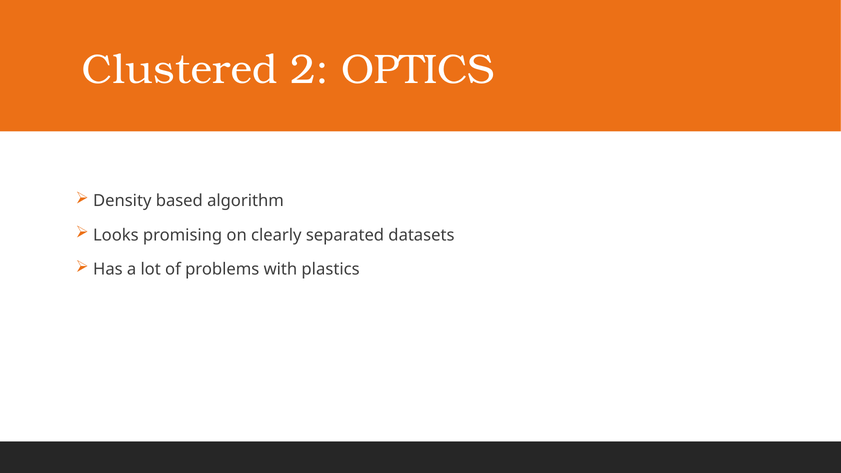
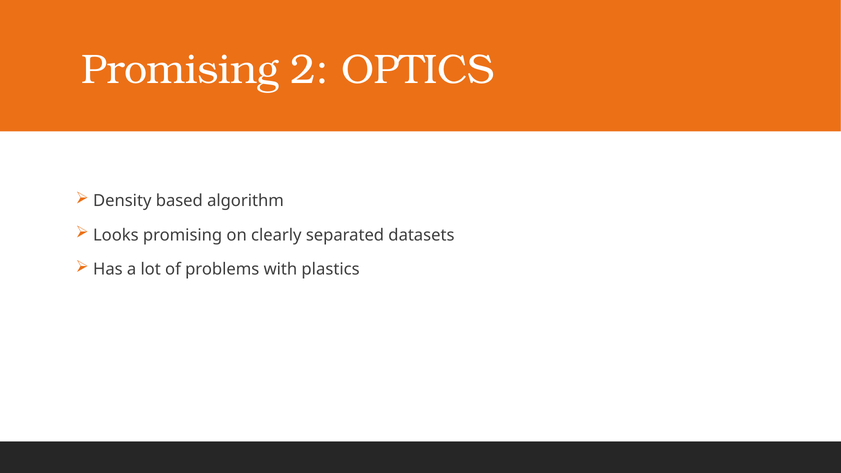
Clustered at (180, 70): Clustered -> Promising
